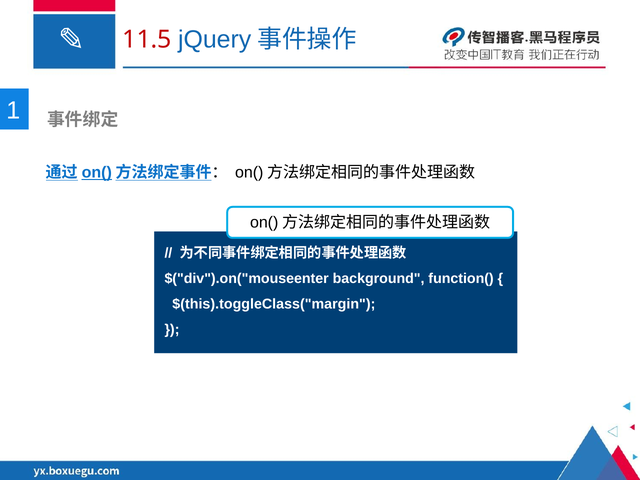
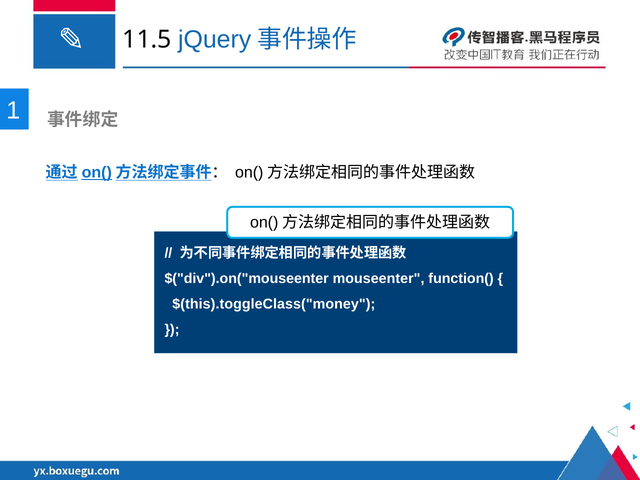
11.5 colour: red -> black
background: background -> mouseenter
$(this).toggleClass("margin: $(this).toggleClass("margin -> $(this).toggleClass("money
